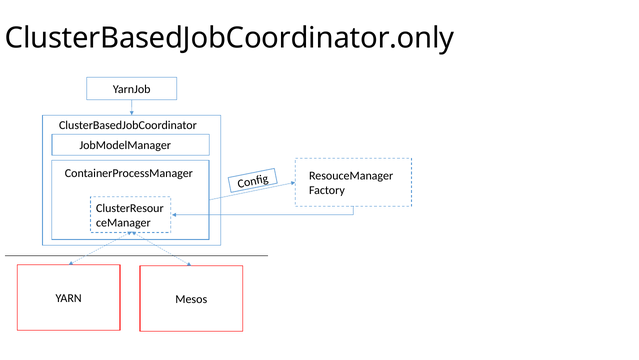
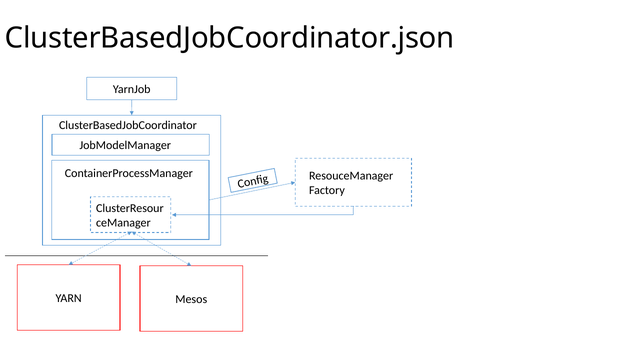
ClusterBasedJobCoordinator.only: ClusterBasedJobCoordinator.only -> ClusterBasedJobCoordinator.json
